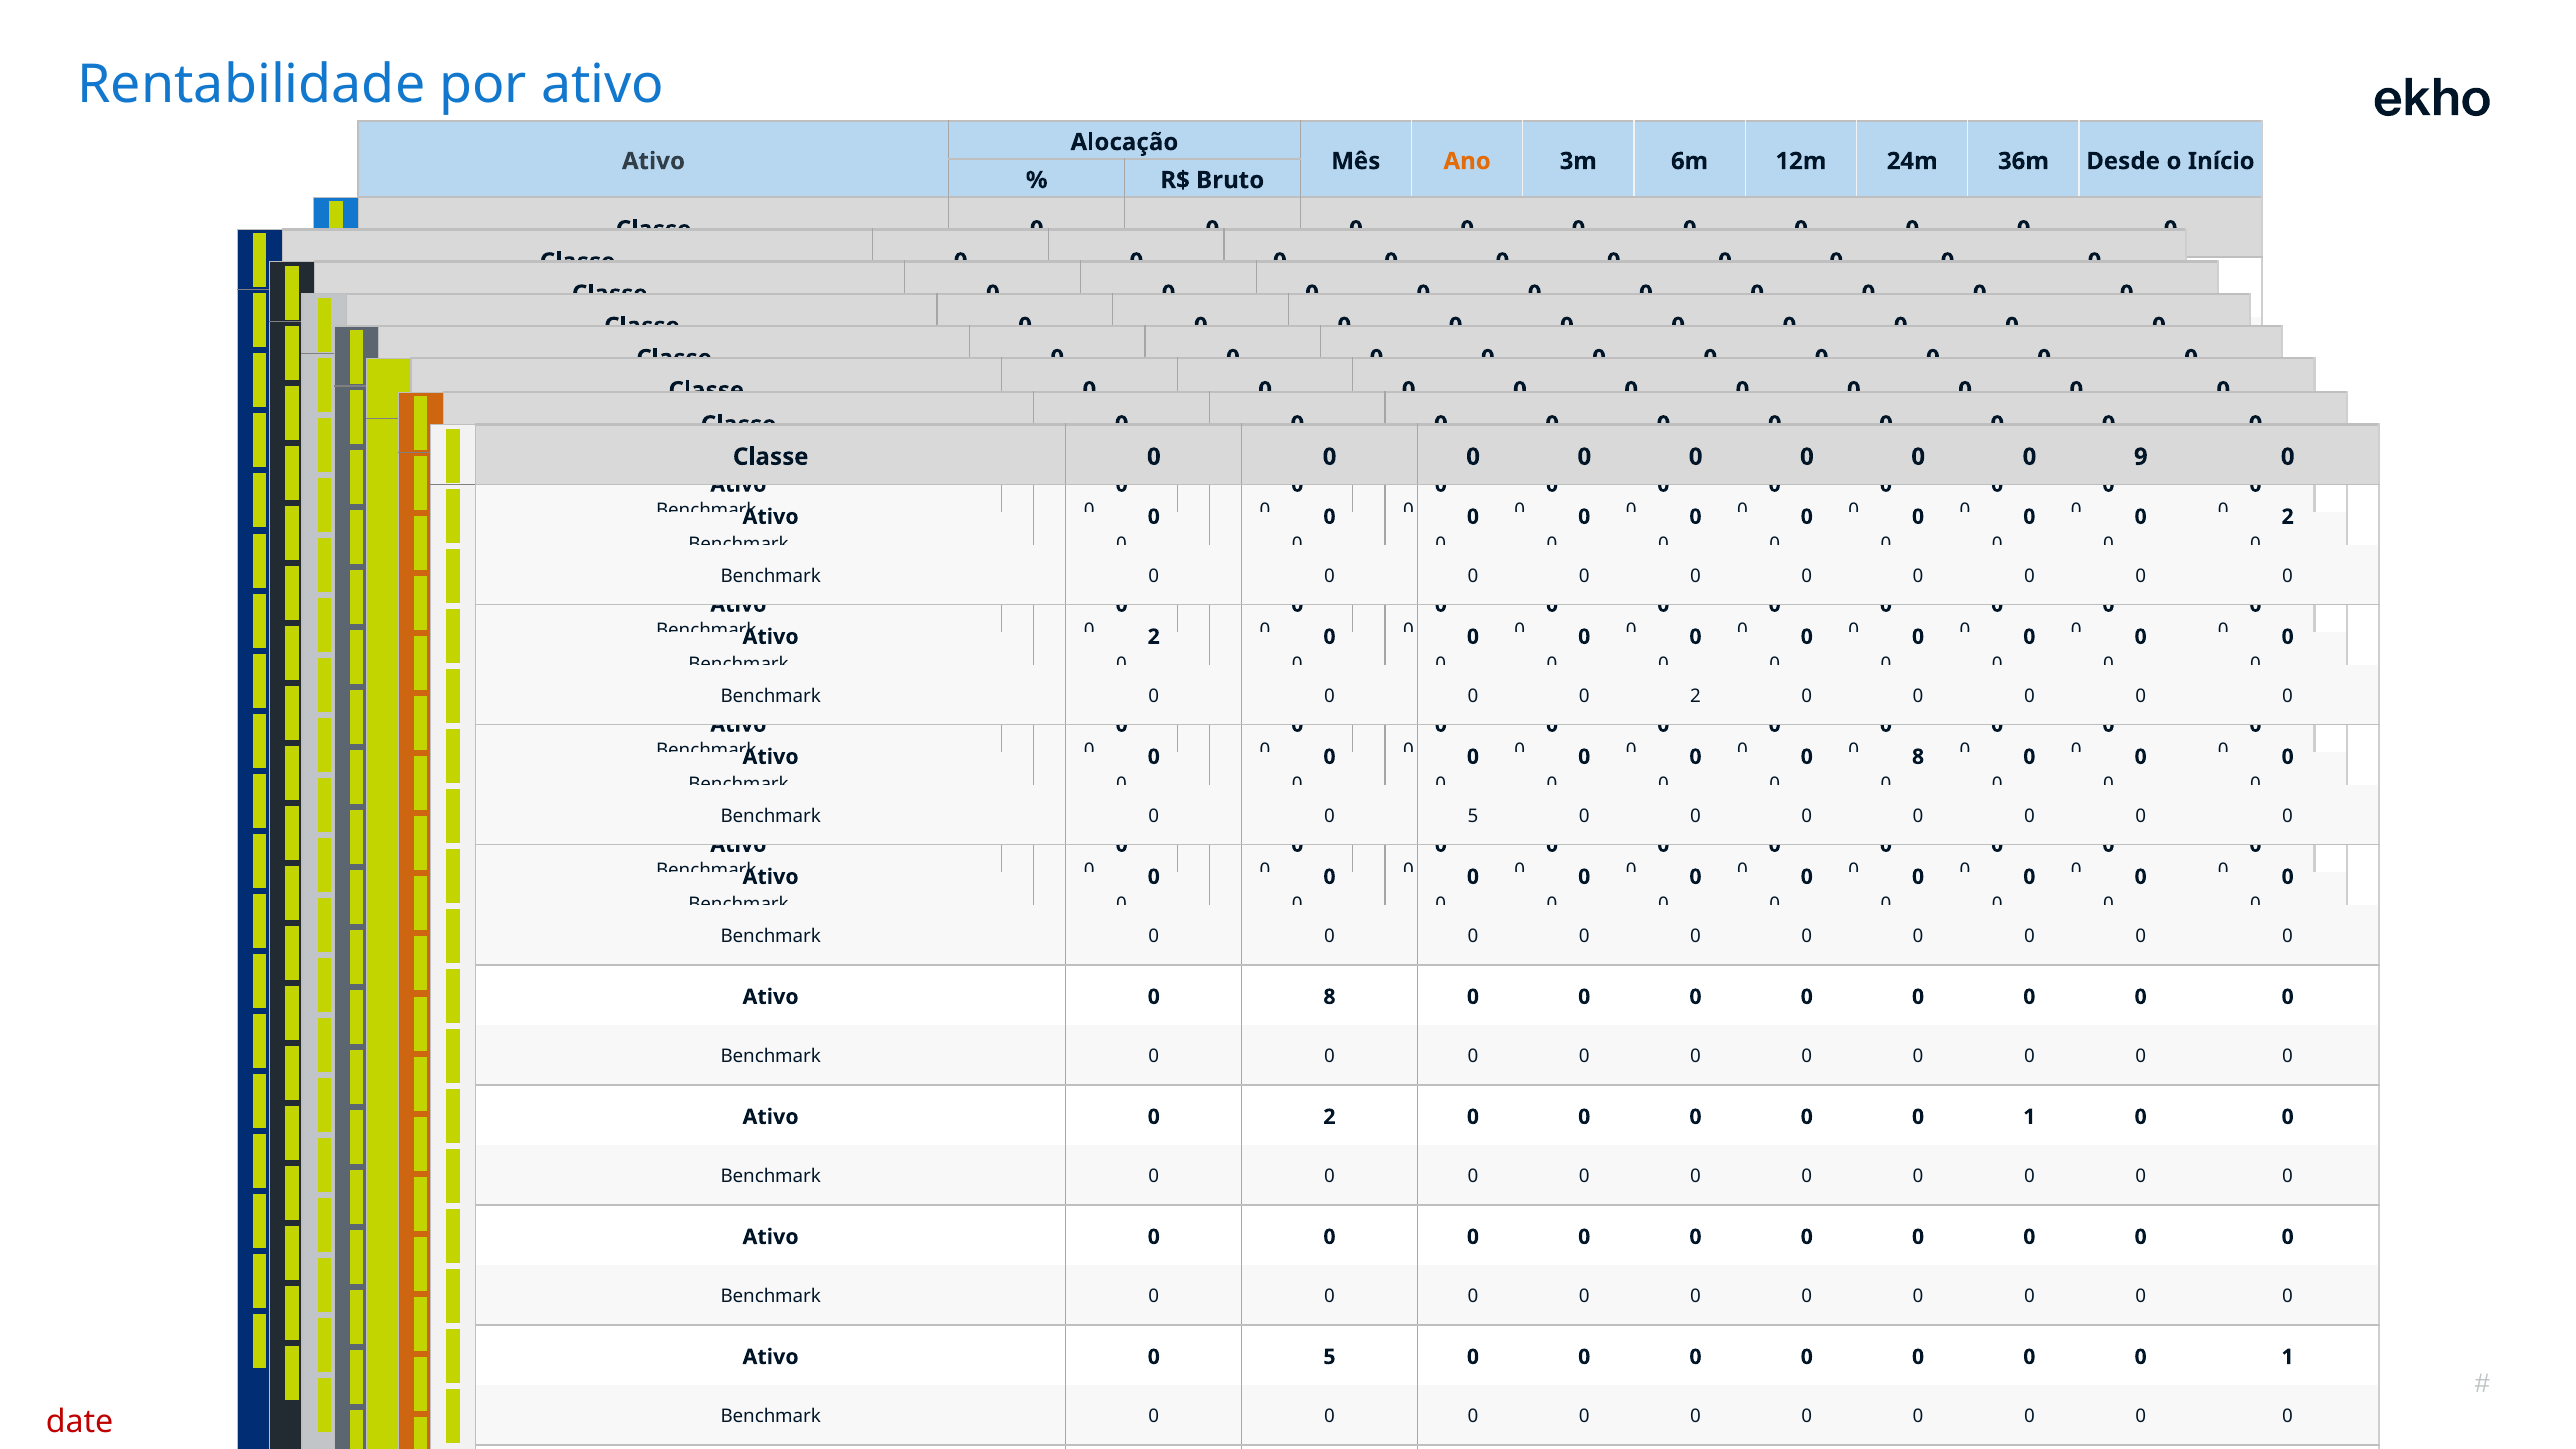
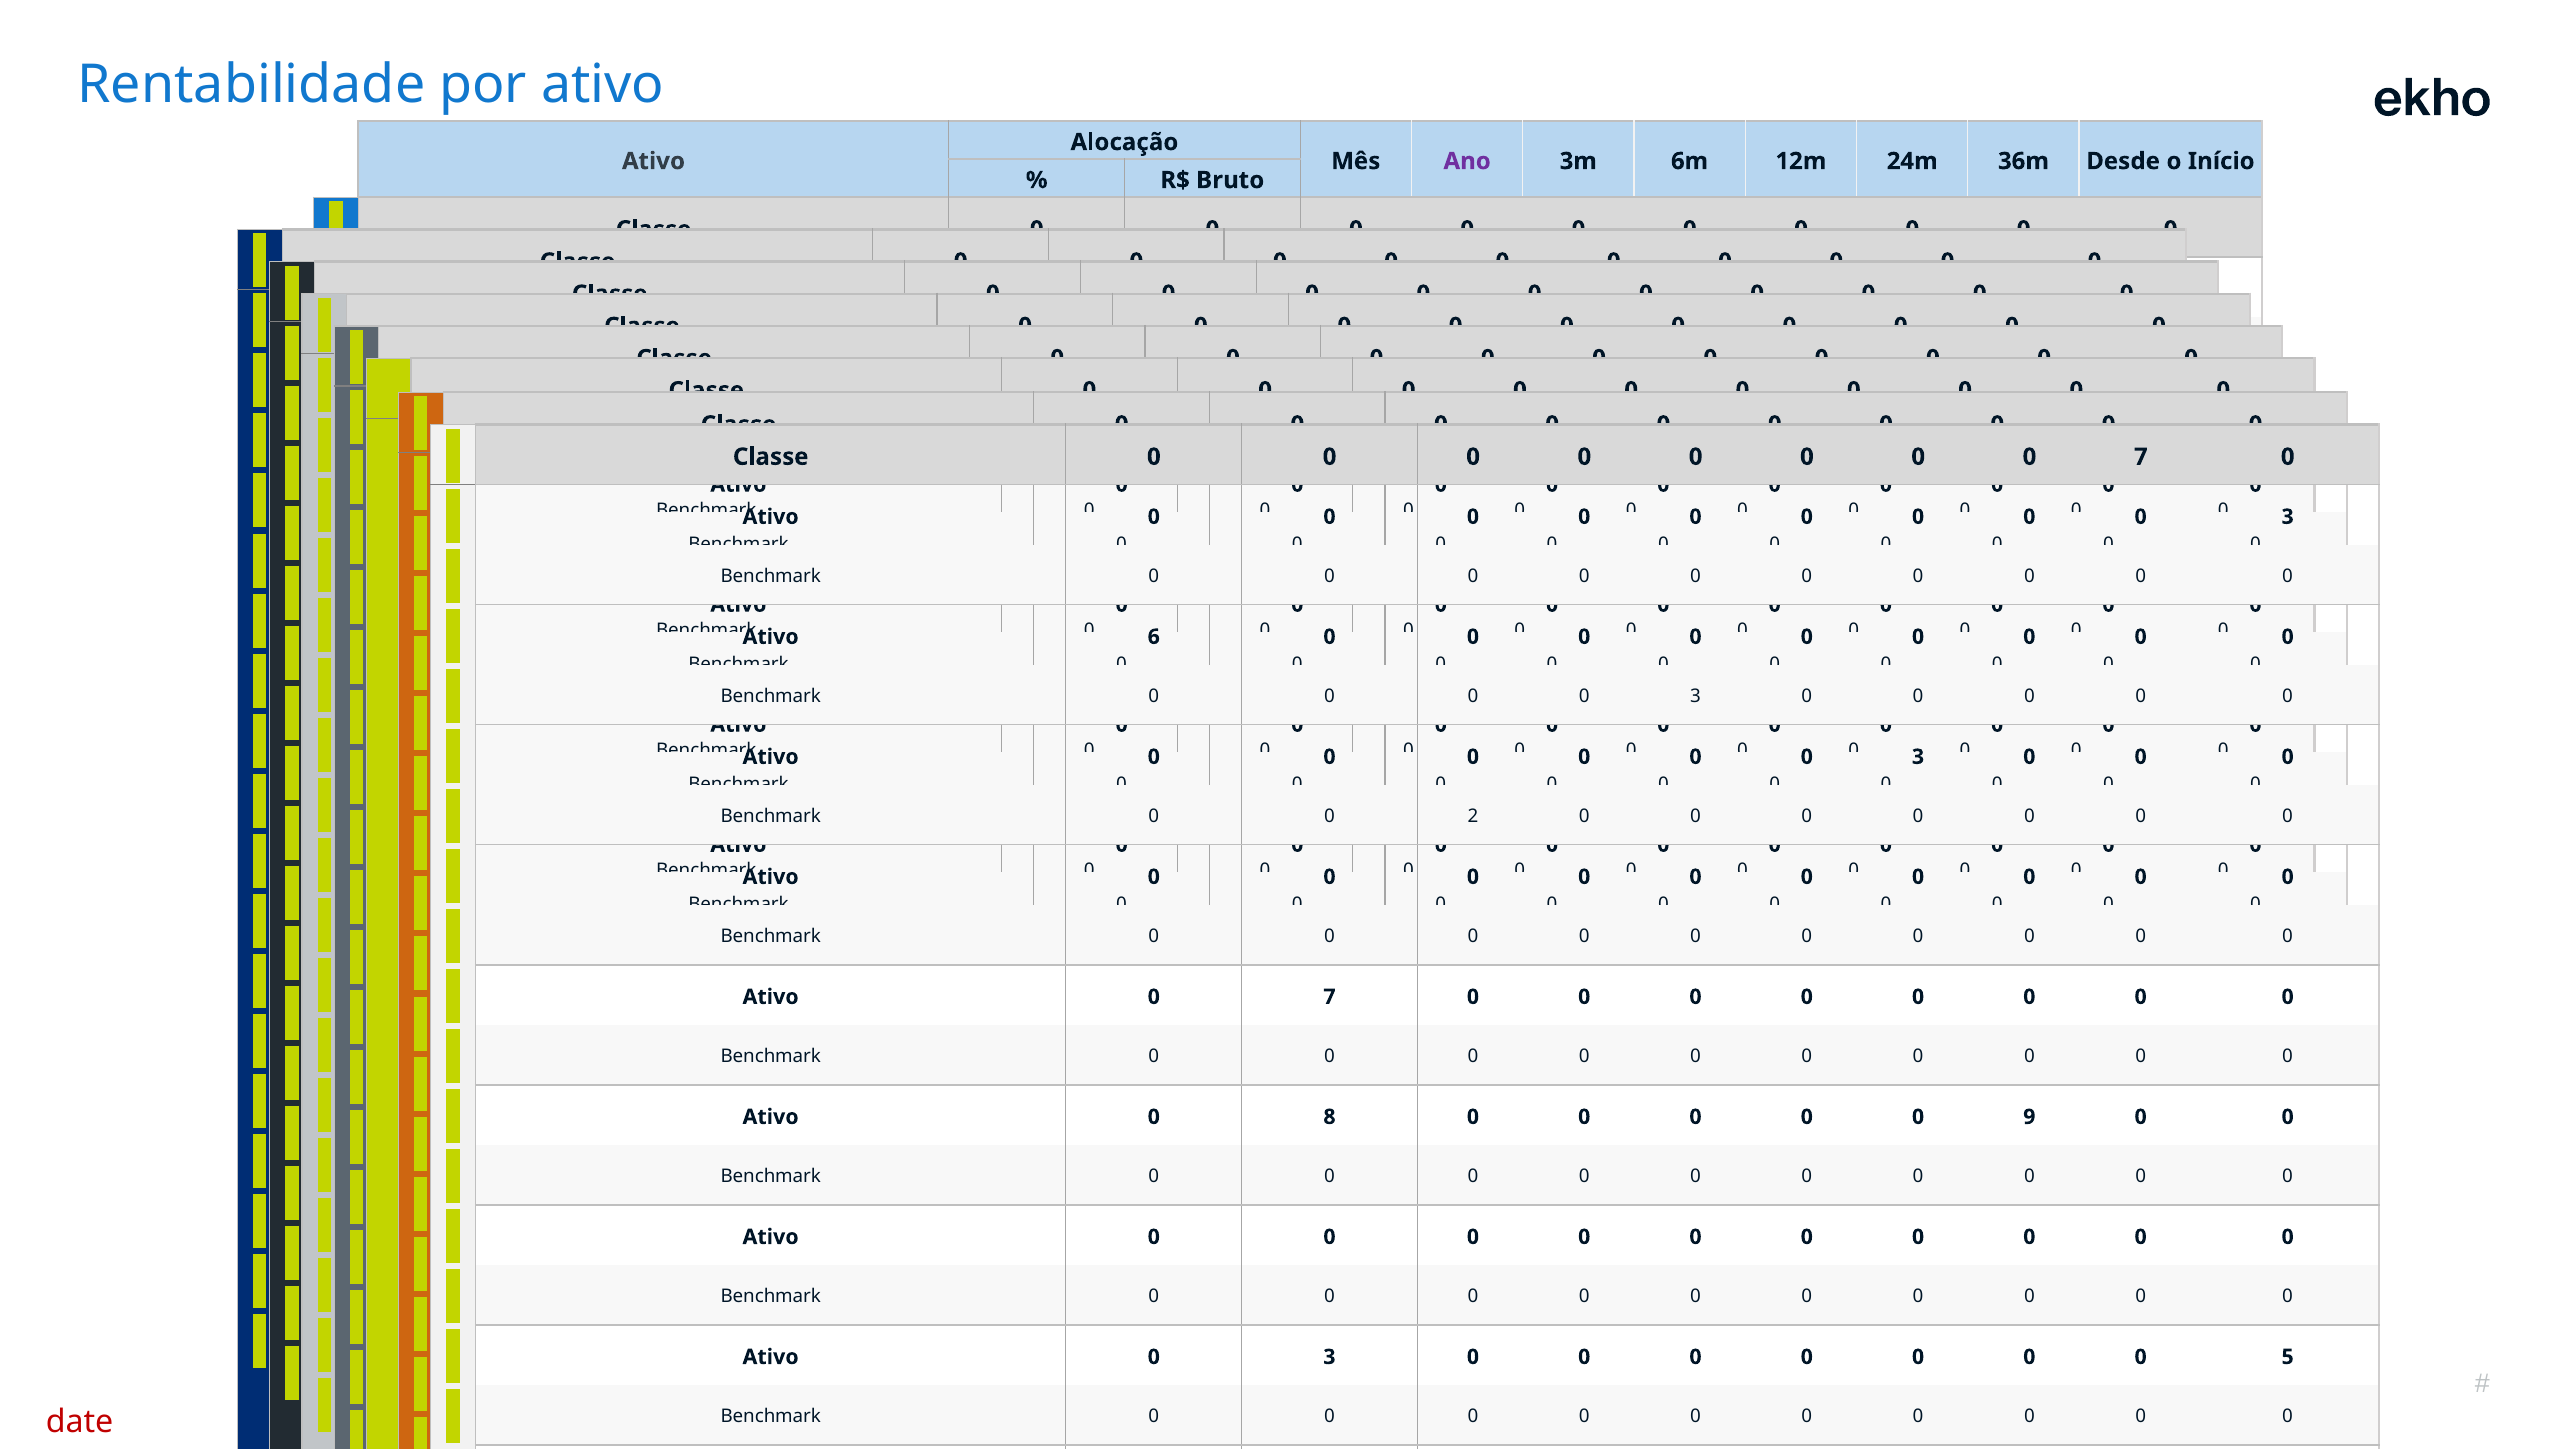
Ano colour: orange -> purple
9 at (2141, 457): 9 -> 7
2 at (2288, 517): 2 -> 3
Ativo 2: 2 -> 6
2 at (1696, 697): 2 -> 3
8 at (1918, 757): 8 -> 3
0 0 5: 5 -> 2
Ativo 0 8: 8 -> 7
Ativo 0 2: 2 -> 8
1 at (2029, 1117): 1 -> 9
Ativo 0 5: 5 -> 3
1 at (2288, 1357): 1 -> 5
